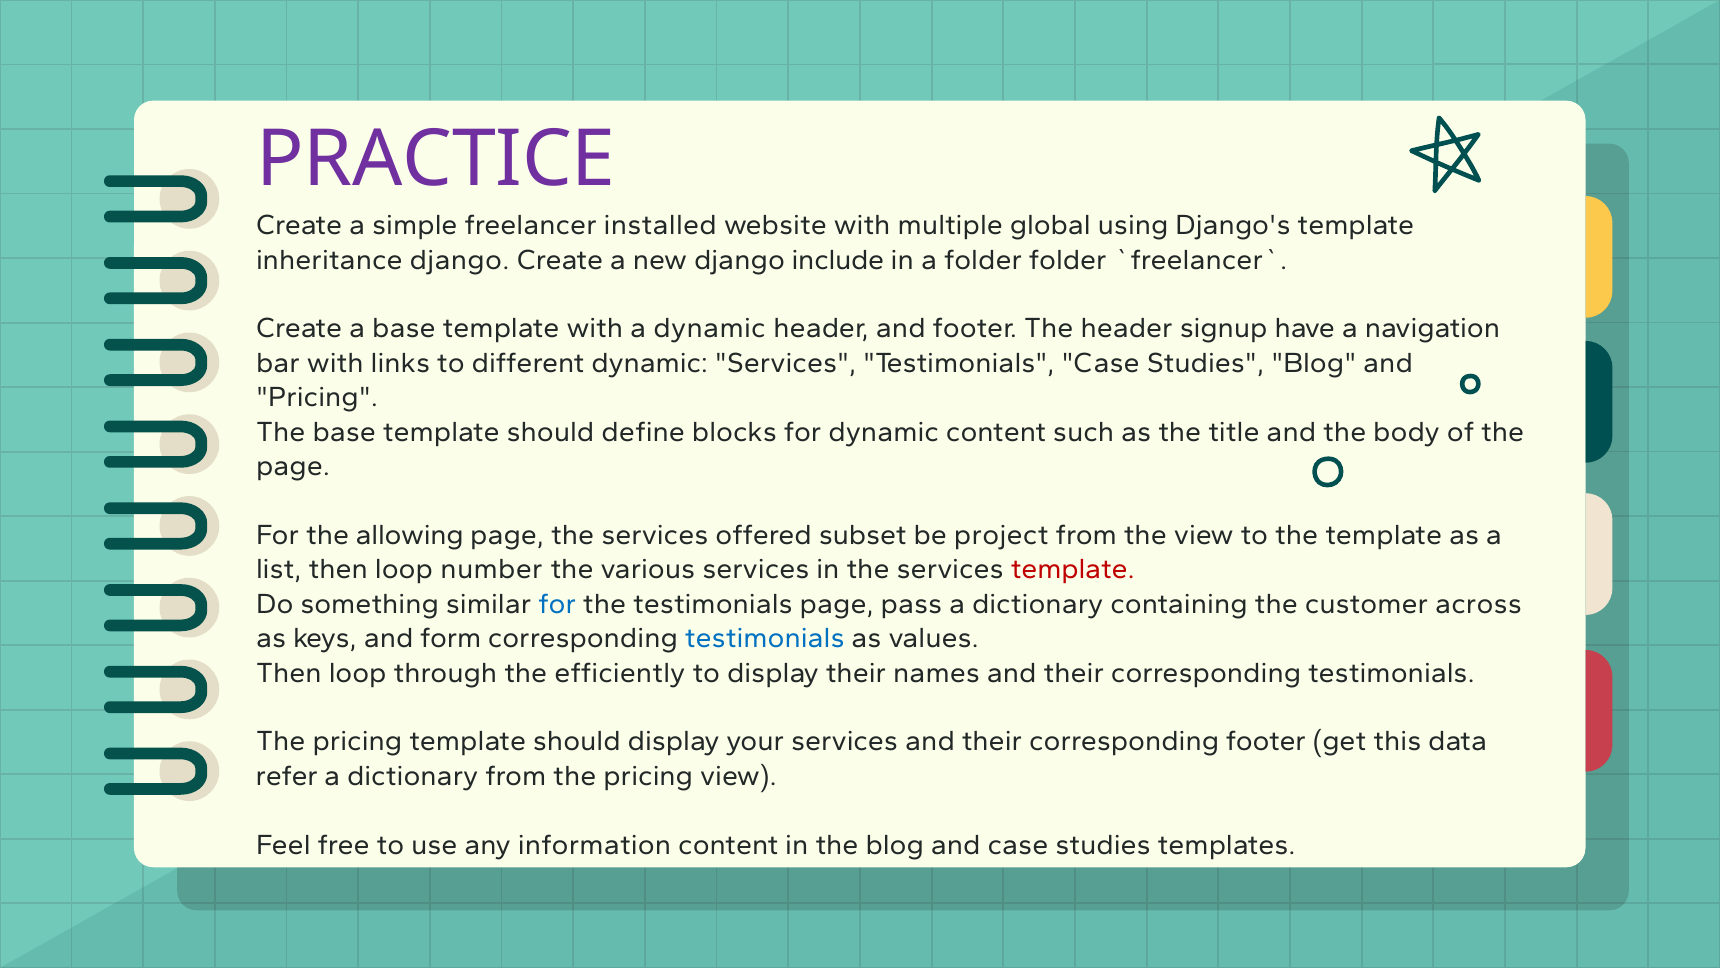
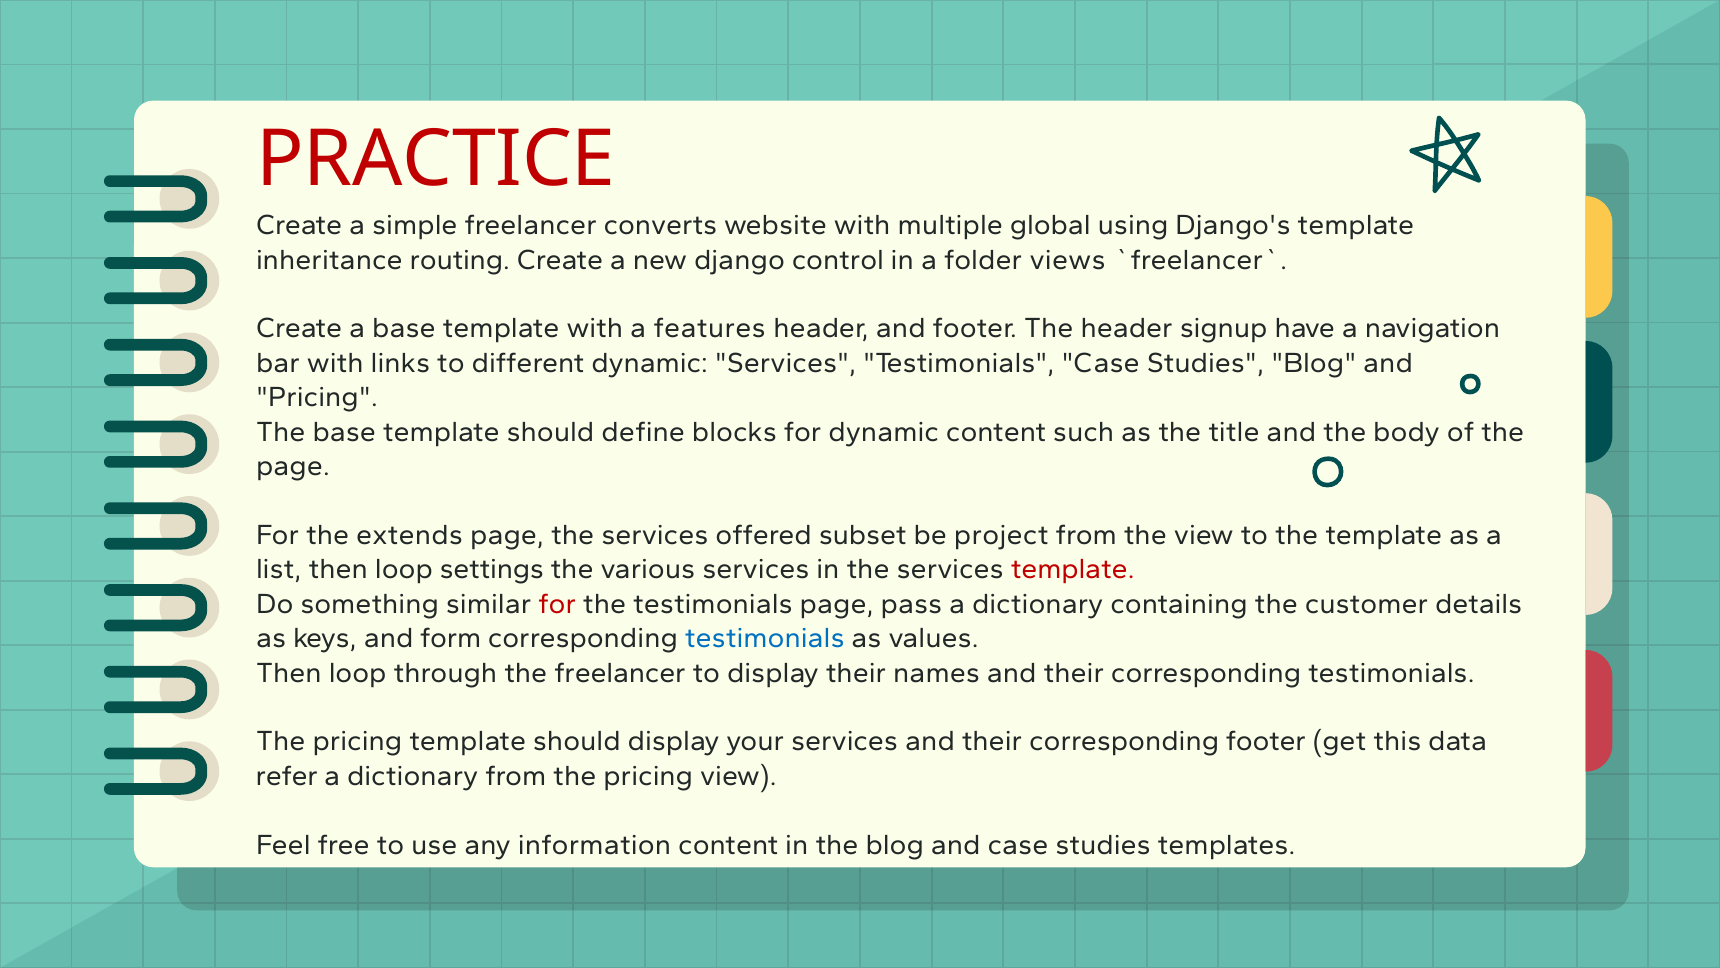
PRACTICE colour: purple -> red
installed: installed -> converts
inheritance django: django -> routing
include: include -> control
folder folder: folder -> views
a dynamic: dynamic -> features
allowing: allowing -> extends
number: number -> settings
for at (557, 603) colour: blue -> red
across: across -> details
the efficiently: efficiently -> freelancer
